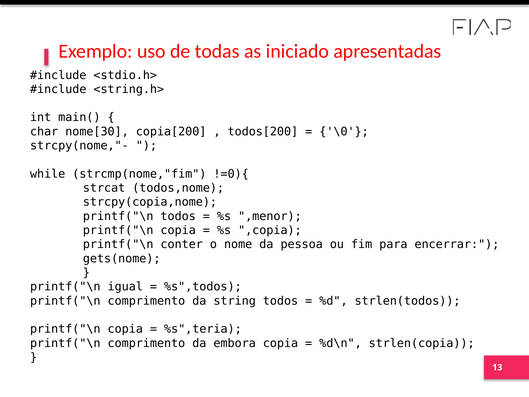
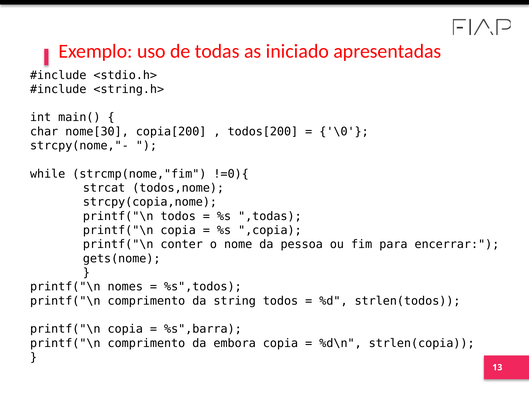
,menor: ,menor -> ,todas
igual: igual -> nomes
%s",teria: %s",teria -> %s",barra
